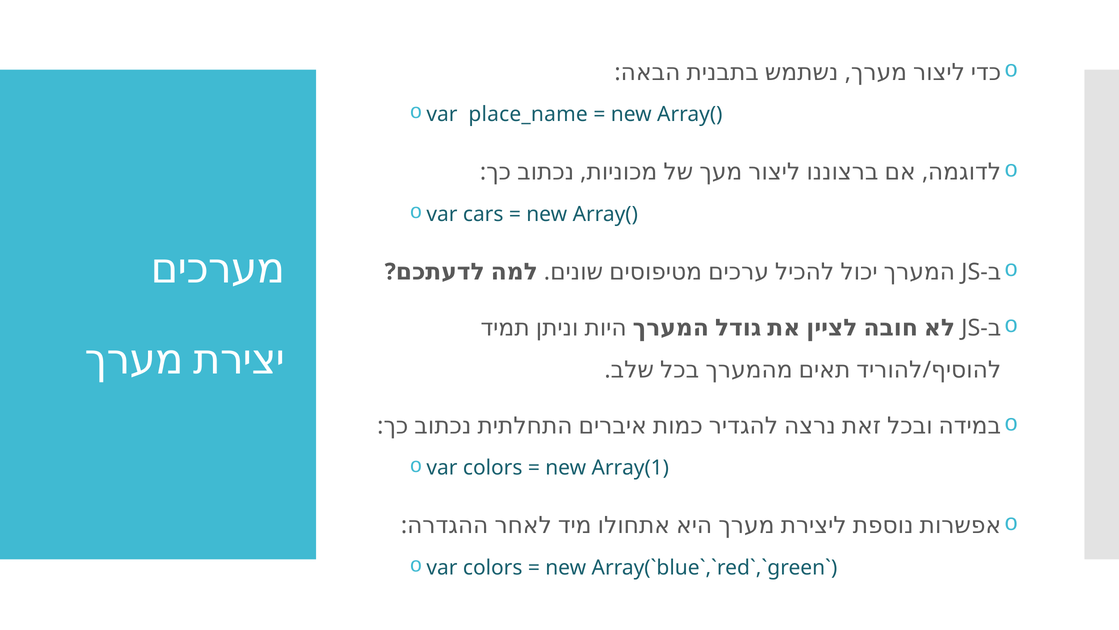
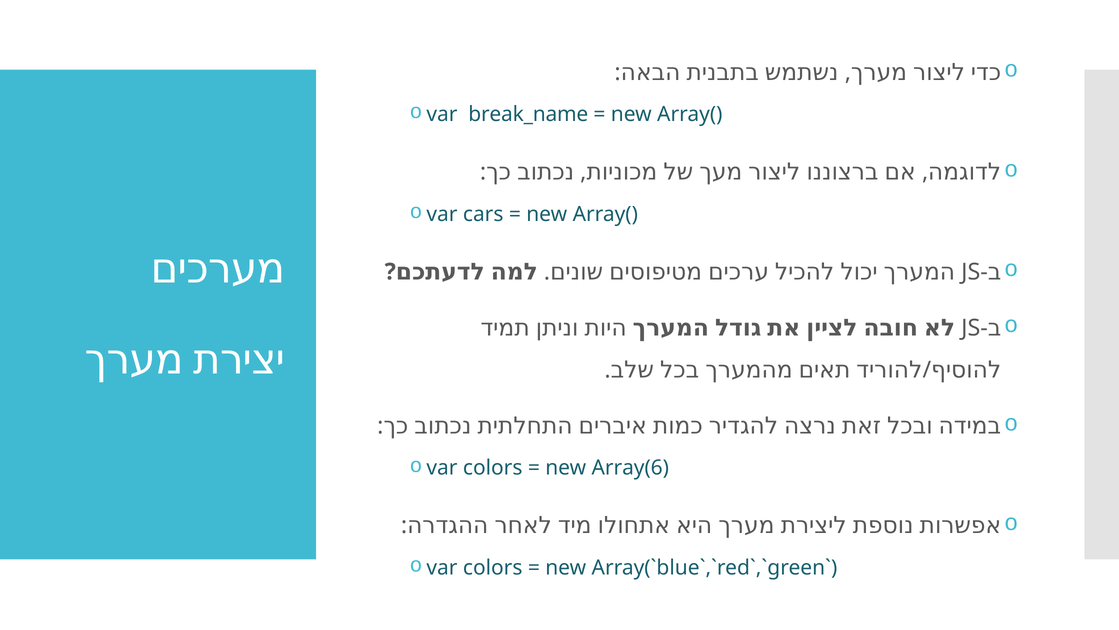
place_name: place_name -> break_name
Array(1: Array(1 -> Array(6
